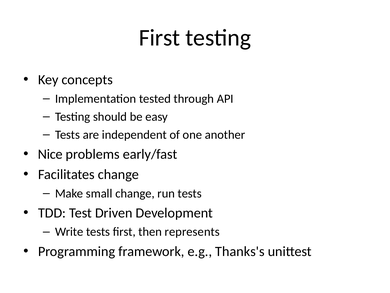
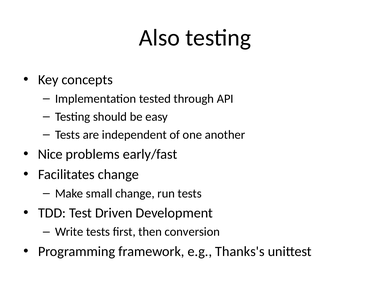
First at (159, 38): First -> Also
represents: represents -> conversion
